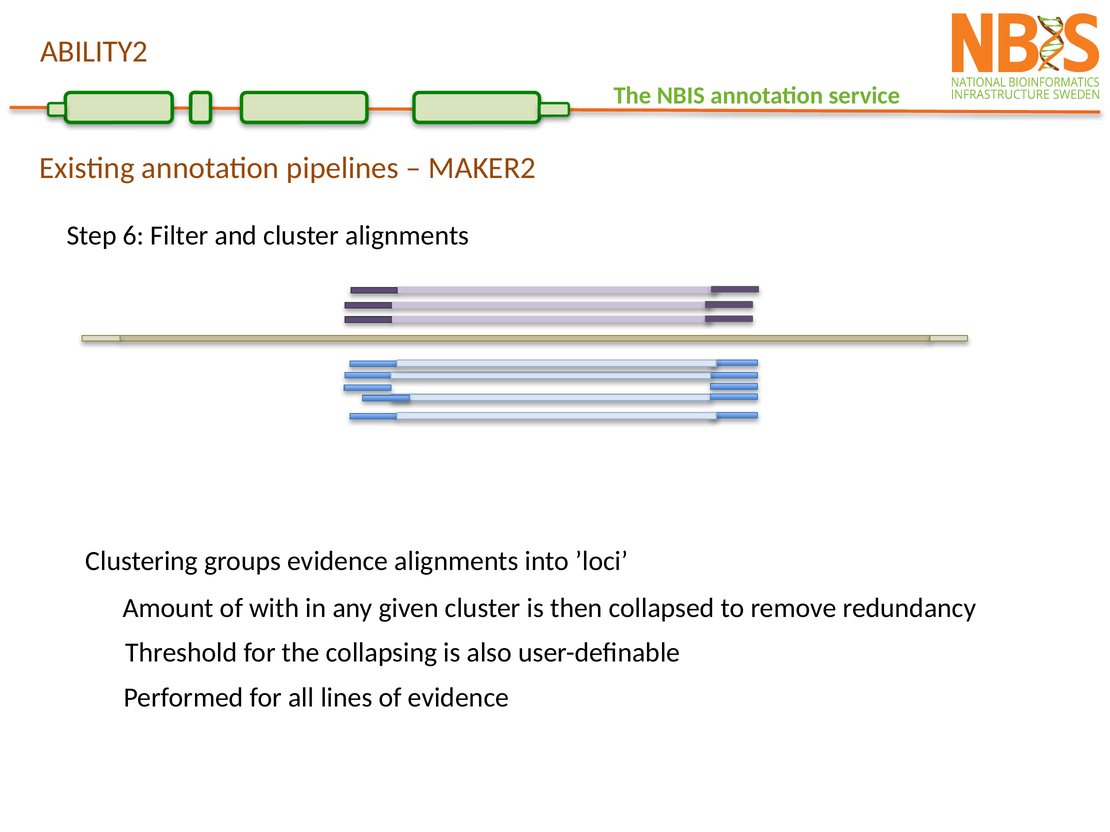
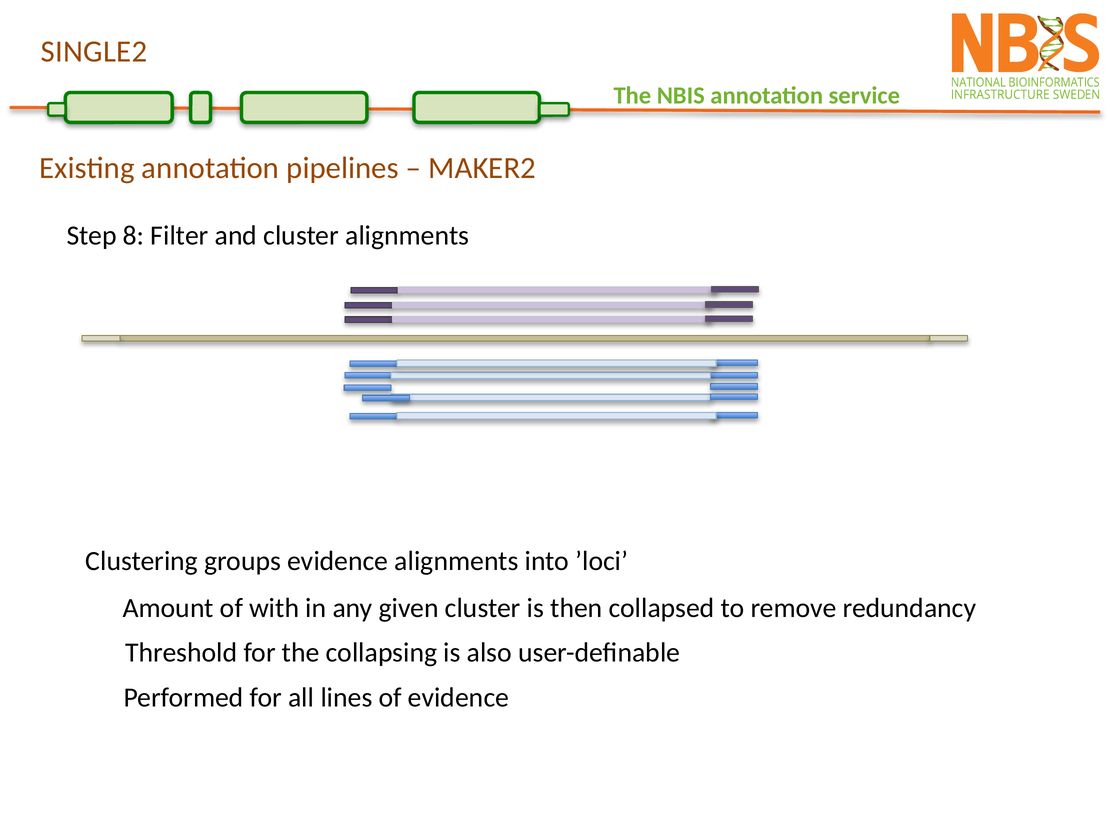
ABILITY2: ABILITY2 -> SINGLE2
6: 6 -> 8
